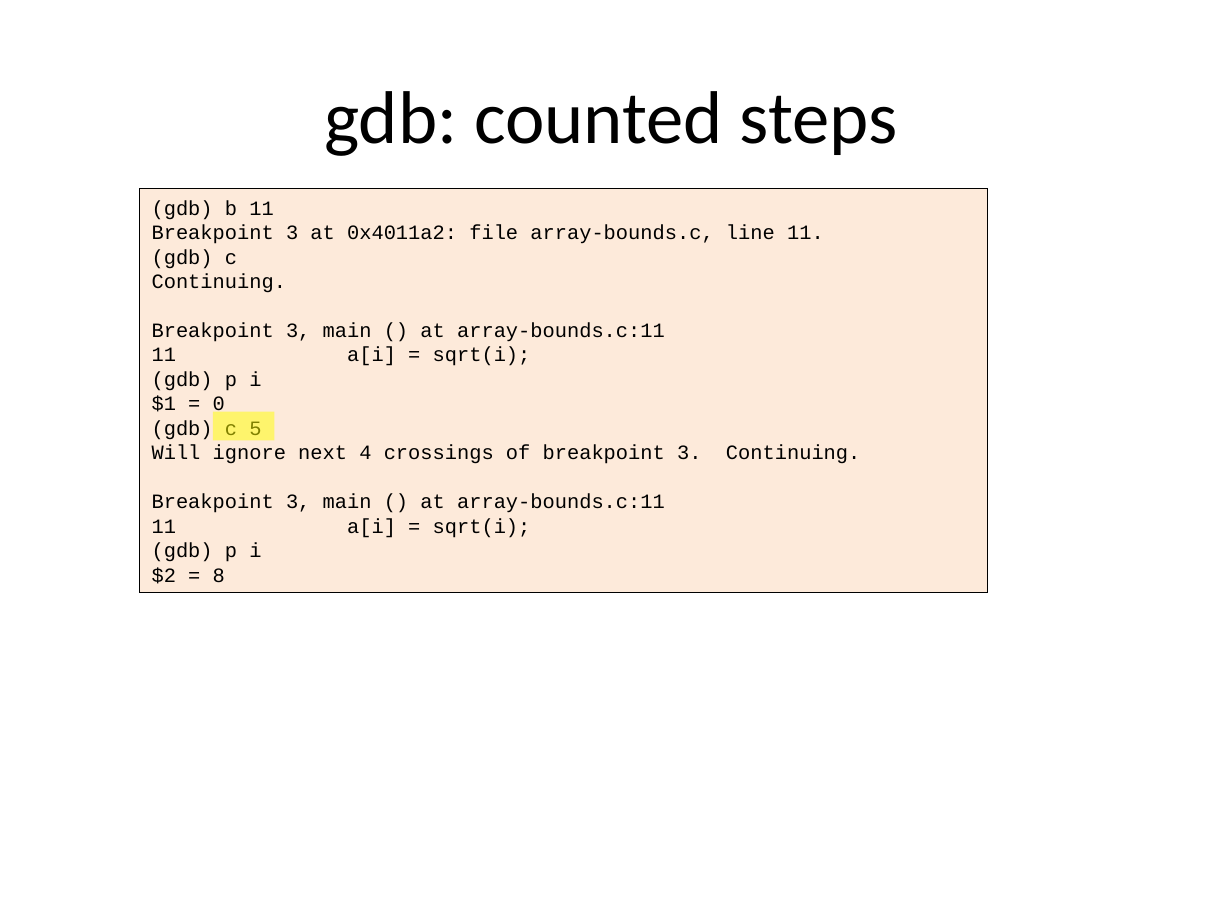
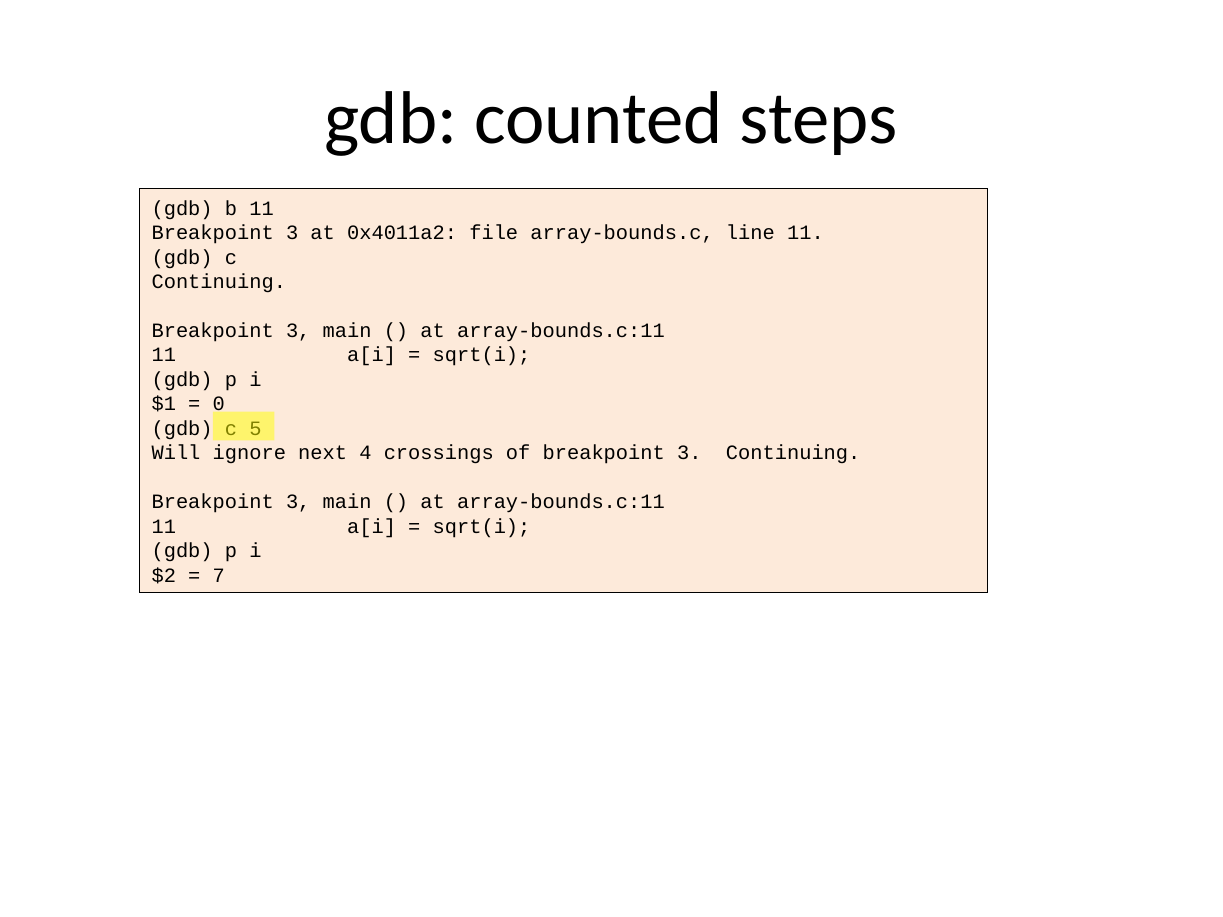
8: 8 -> 7
